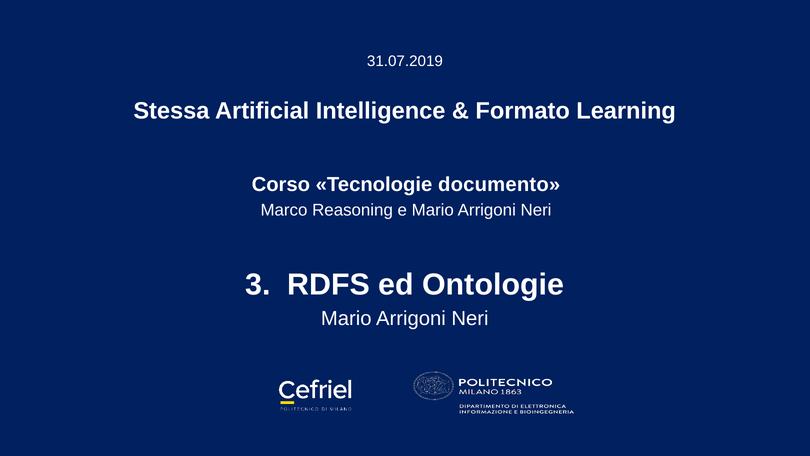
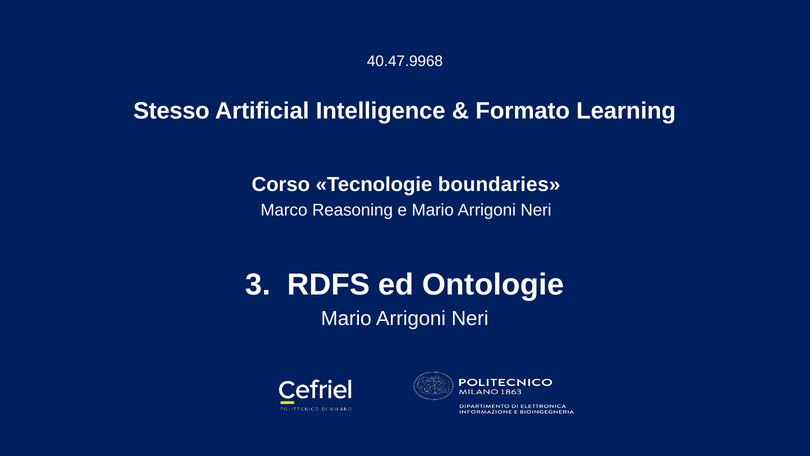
31.07.2019: 31.07.2019 -> 40.47.9968
Stessa: Stessa -> Stesso
documento: documento -> boundaries
